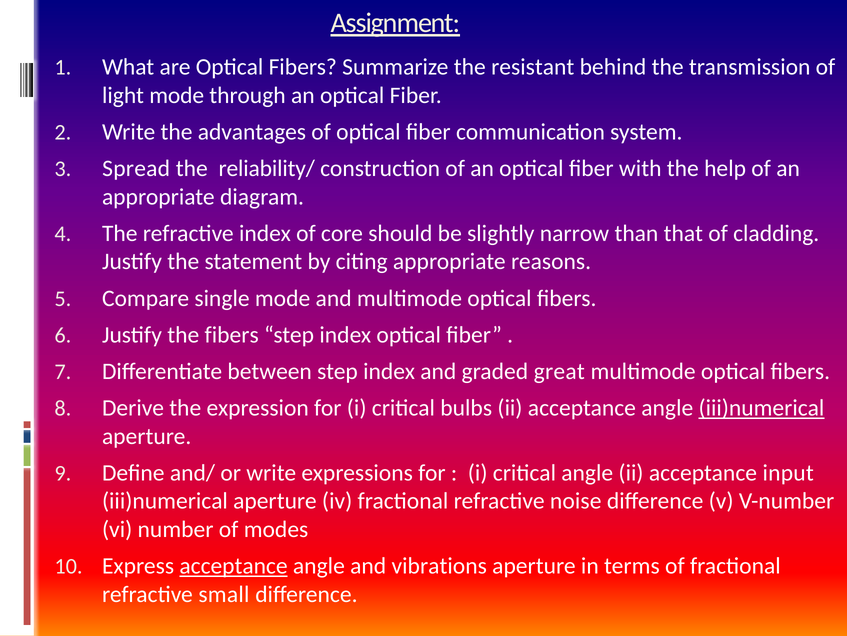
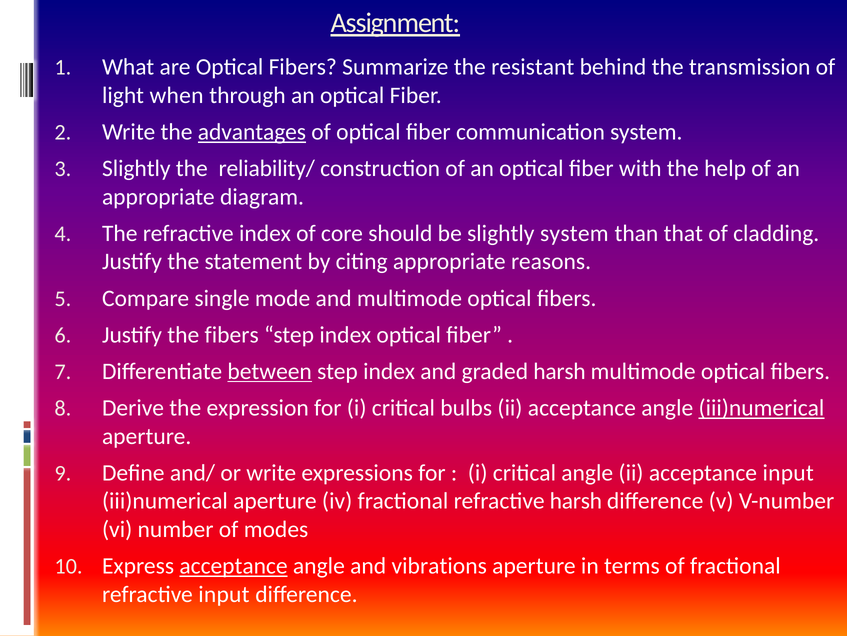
light mode: mode -> when
advantages underline: none -> present
Spread at (136, 168): Spread -> Slightly
slightly narrow: narrow -> system
between underline: none -> present
graded great: great -> harsh
refractive noise: noise -> harsh
refractive small: small -> input
